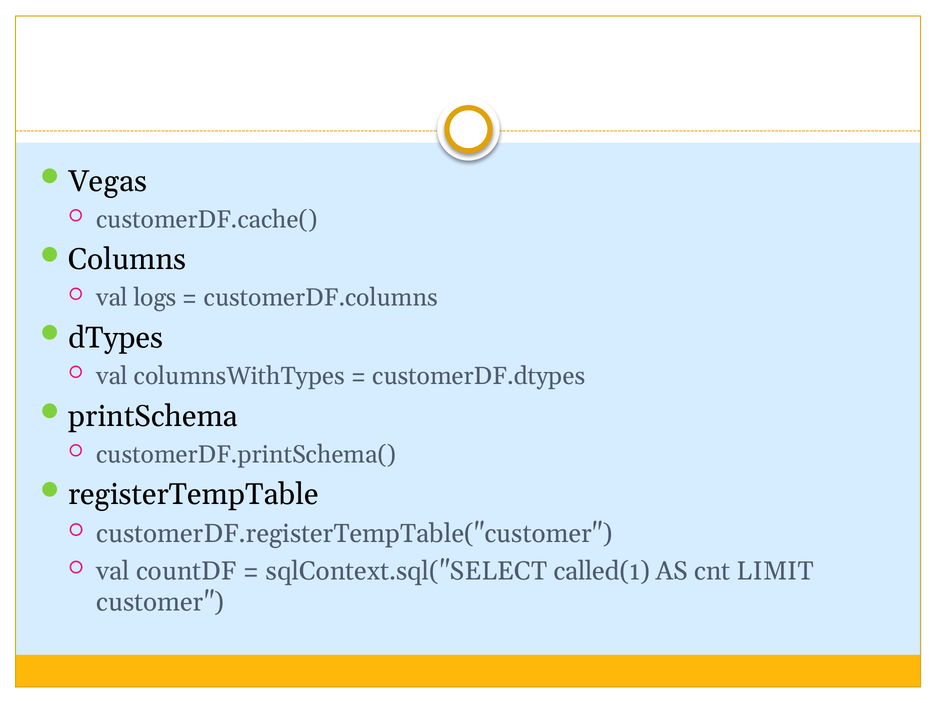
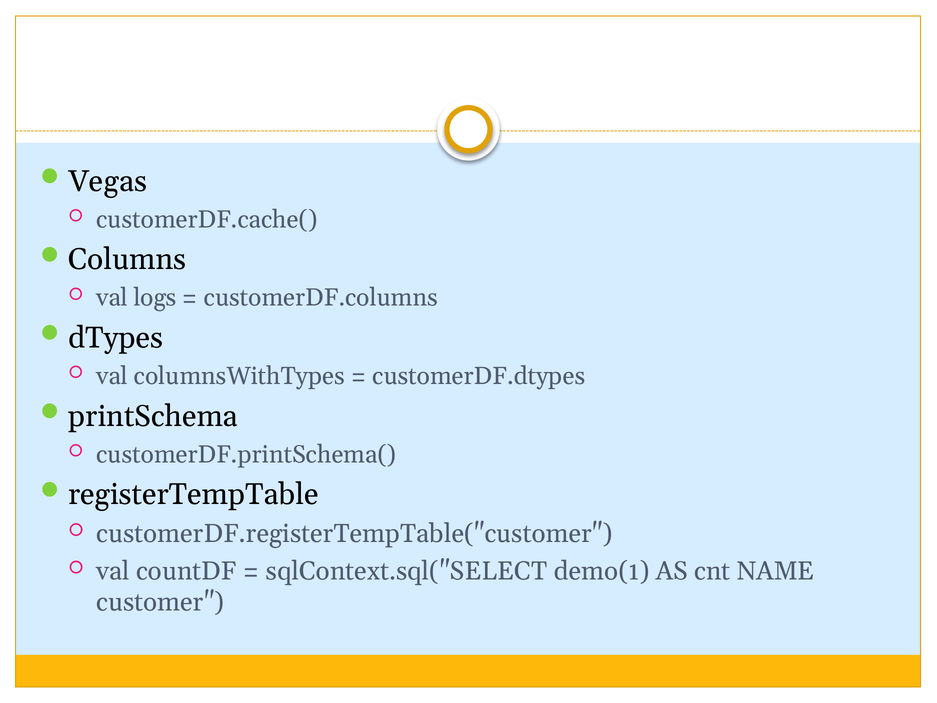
called(1: called(1 -> demo(1
LIMIT: LIMIT -> NAME
